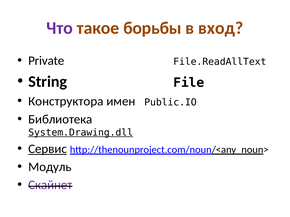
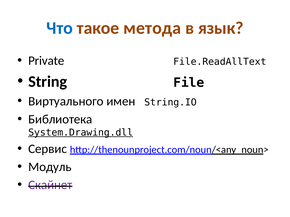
Что colour: purple -> blue
борьбы: борьбы -> метода
вход: вход -> язык
Конструктора: Конструктора -> Виртуального
Public.IO: Public.IO -> String.IO
Сервис underline: present -> none
